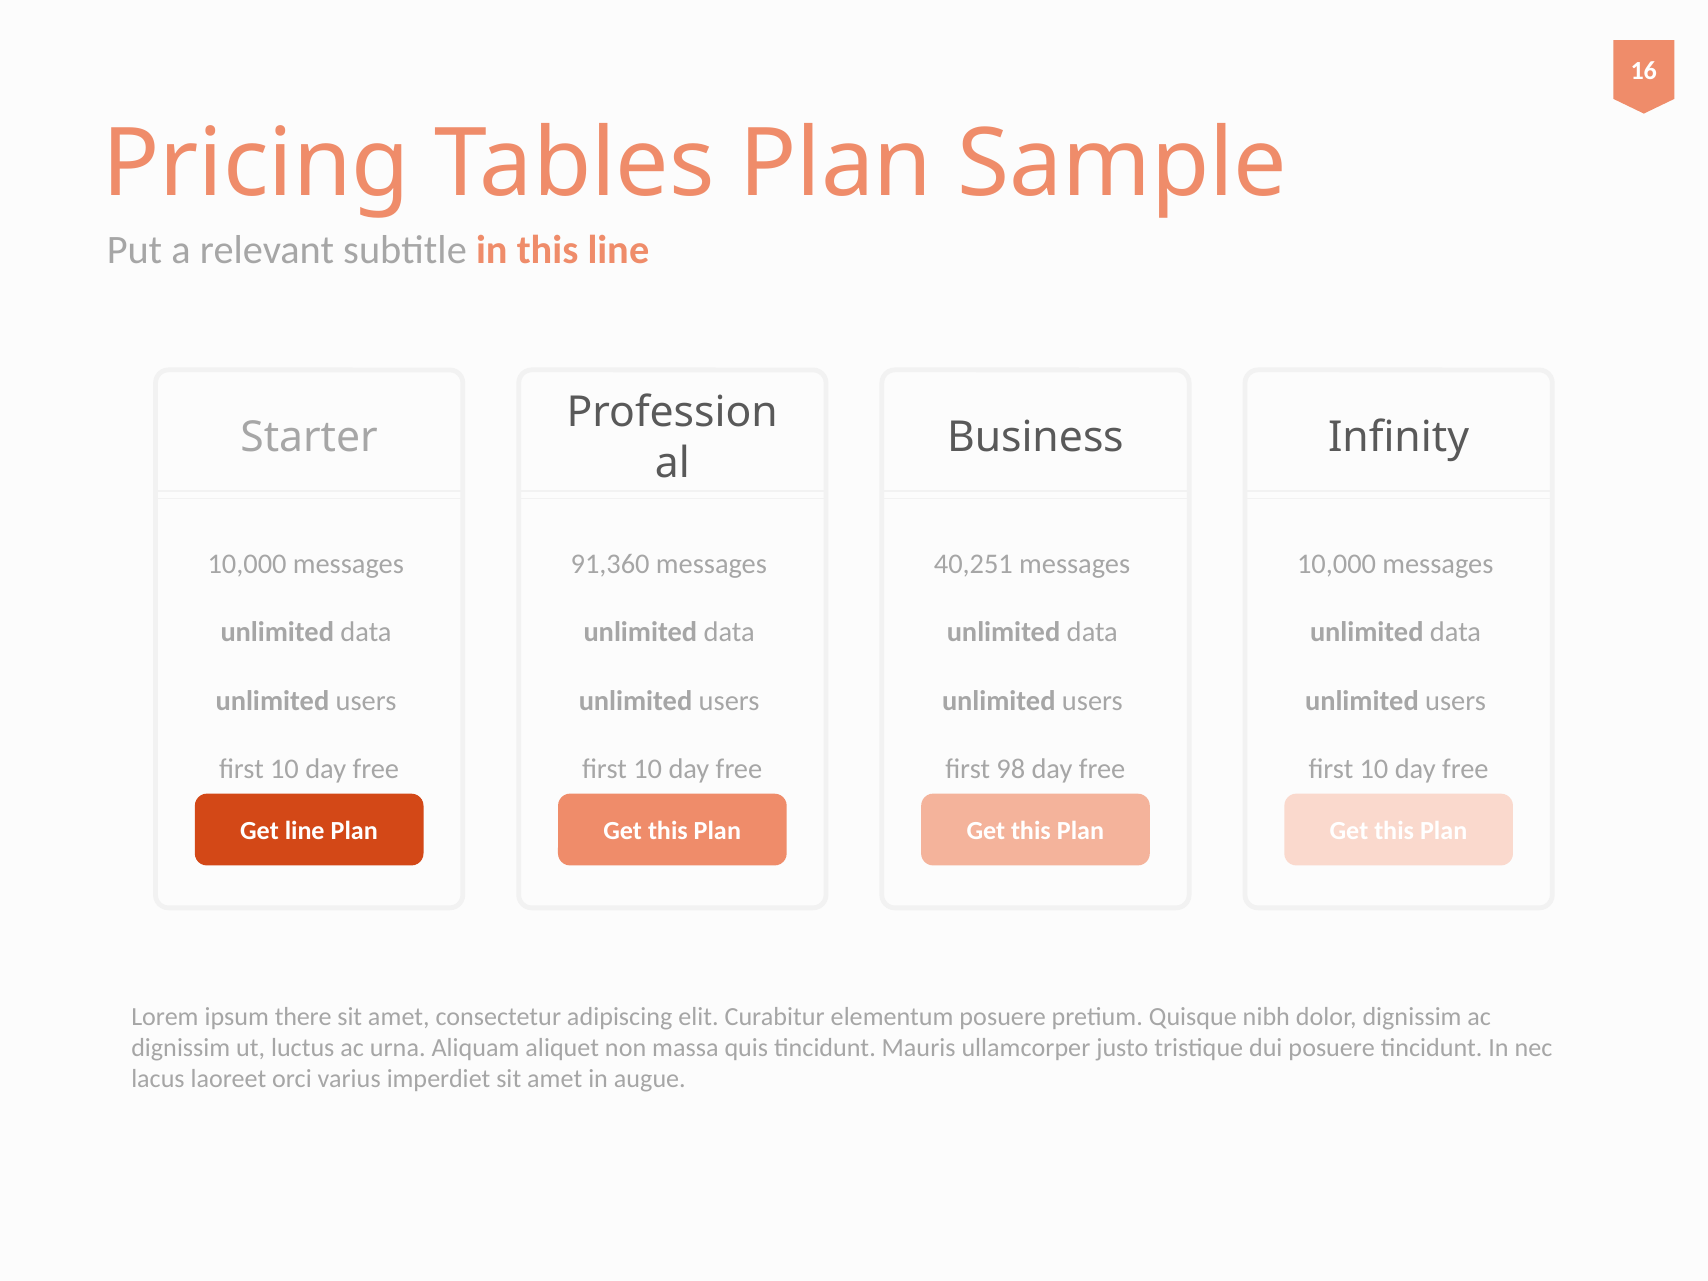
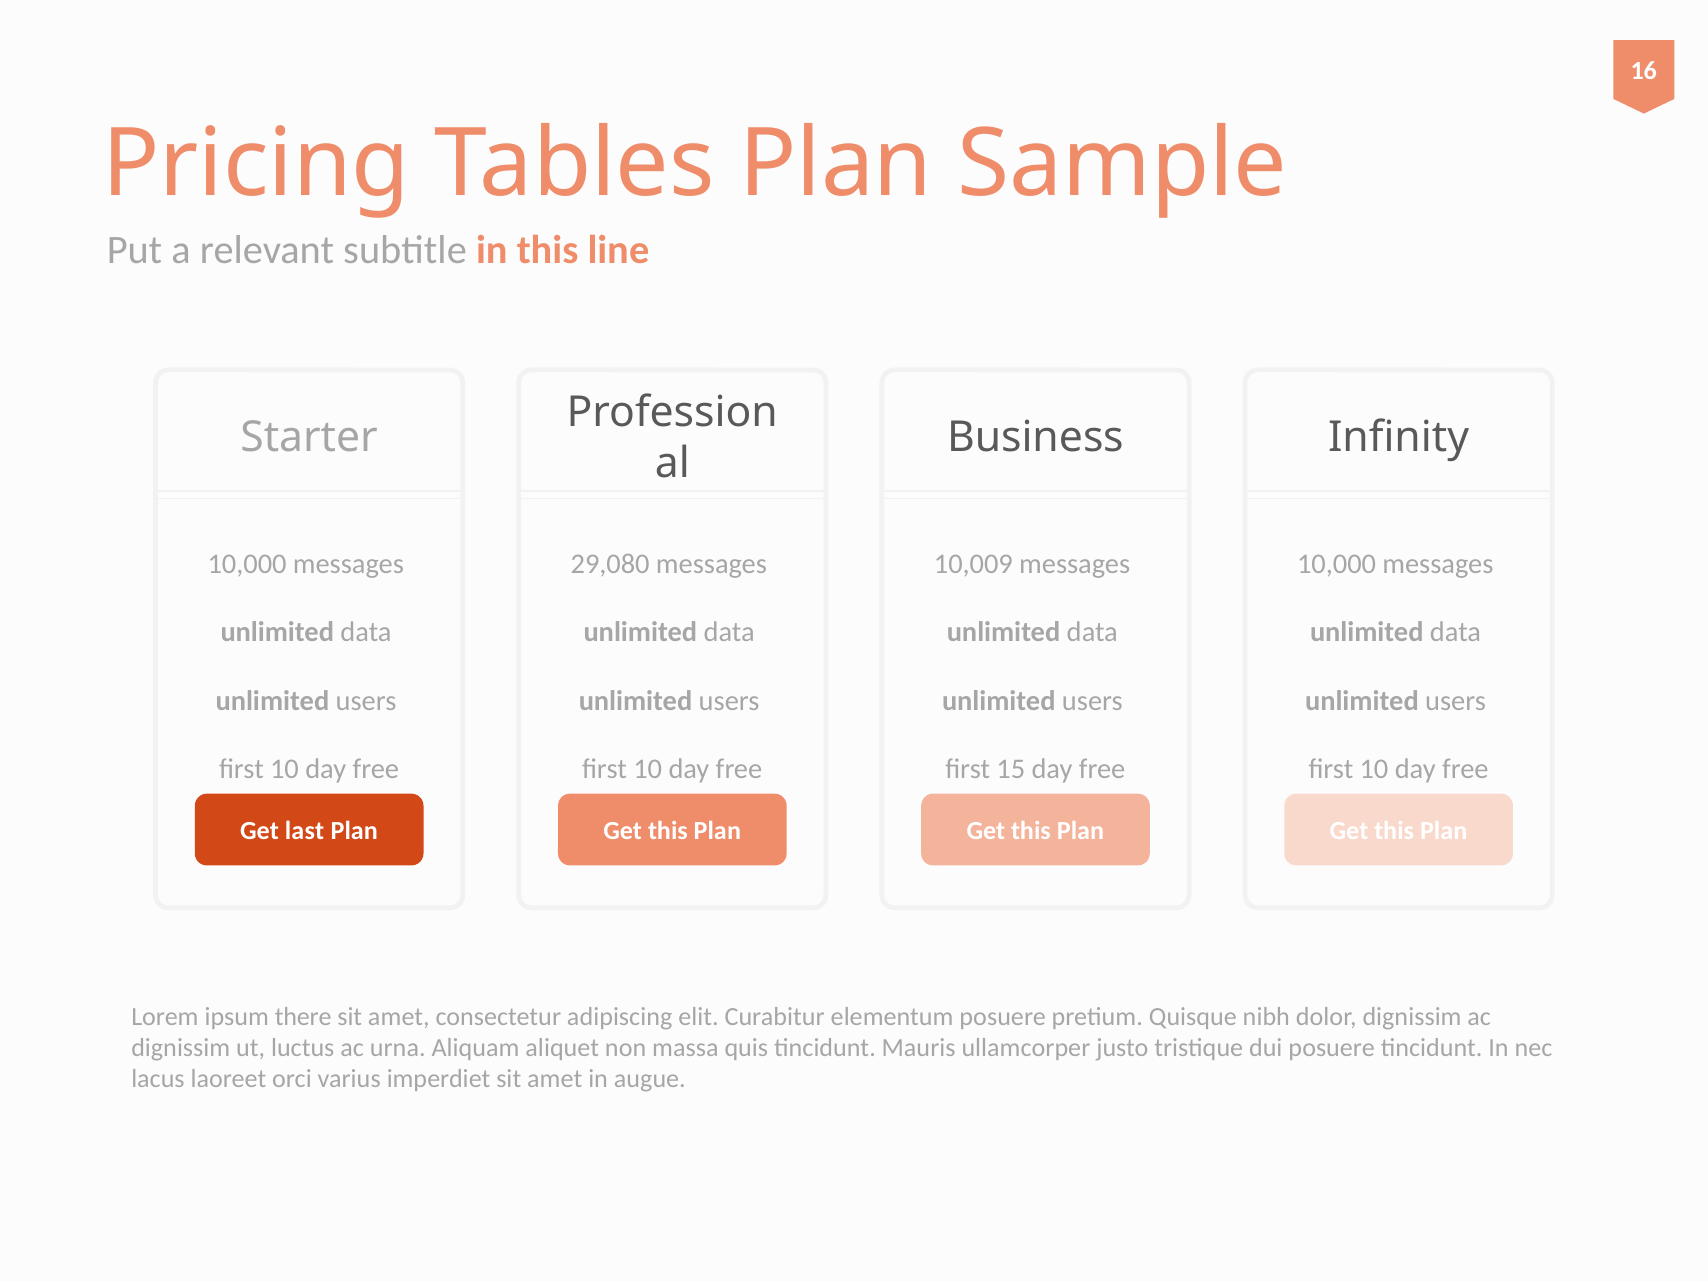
91,360: 91,360 -> 29,080
40,251: 40,251 -> 10,009
98: 98 -> 15
Get line: line -> last
